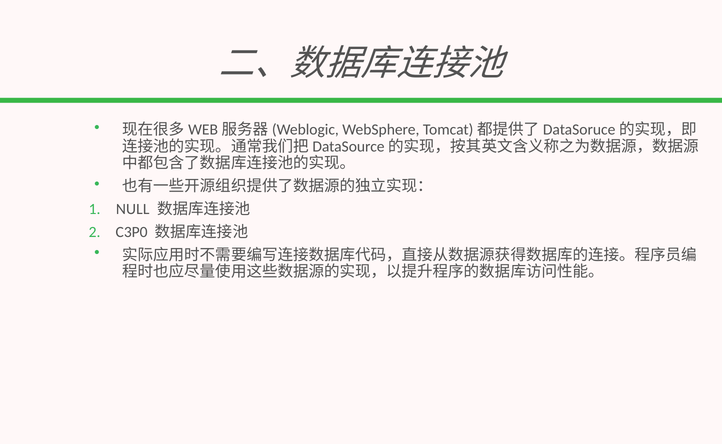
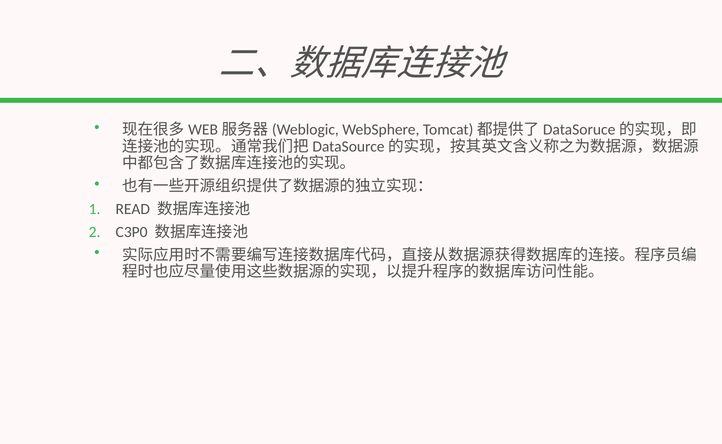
NULL: NULL -> READ
